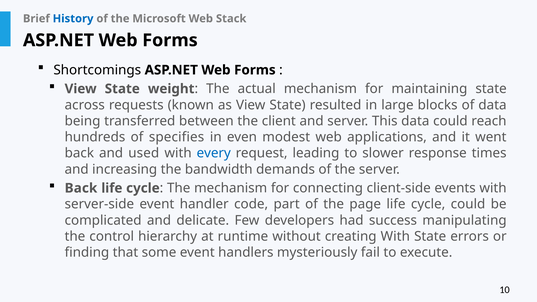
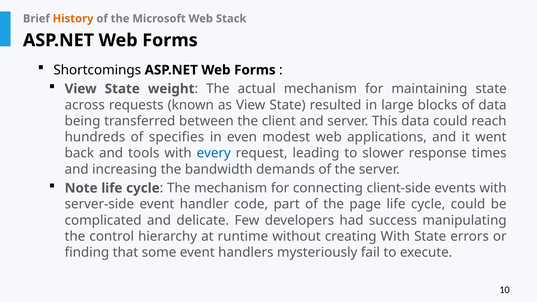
History colour: blue -> orange
used: used -> tools
Back at (81, 188): Back -> Note
